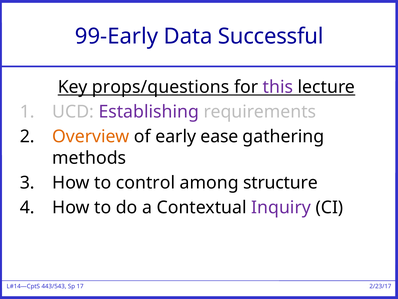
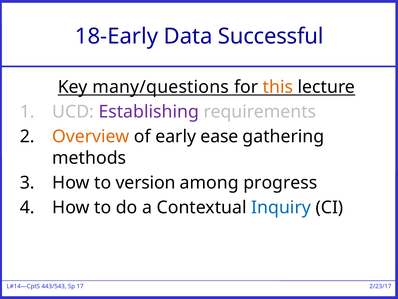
99-Early: 99-Early -> 18-Early
props/questions: props/questions -> many/questions
this colour: purple -> orange
control: control -> version
structure: structure -> progress
Inquiry colour: purple -> blue
